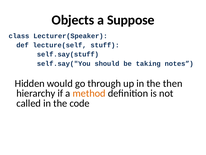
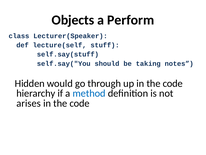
Suppose: Suppose -> Perform
up in the then: then -> code
method colour: orange -> blue
called: called -> arises
